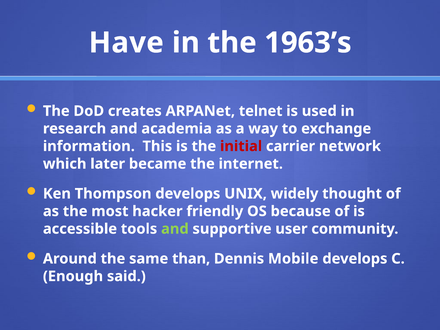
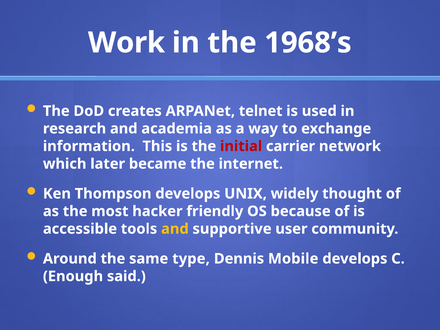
Have: Have -> Work
1963’s: 1963’s -> 1968’s
and at (175, 229) colour: light green -> yellow
than: than -> type
